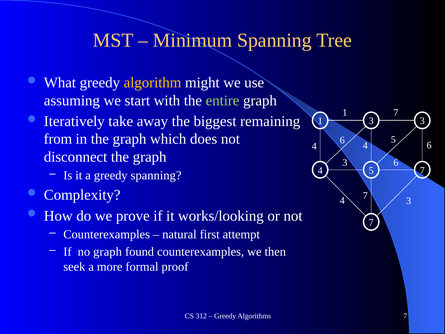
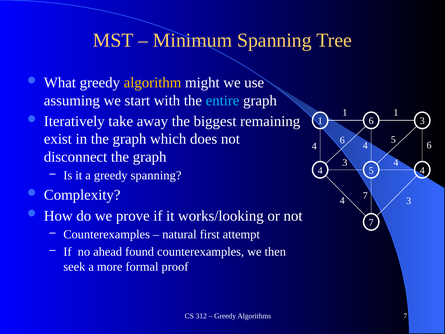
entire colour: light green -> light blue
1 7: 7 -> 1
1 3: 3 -> 6
from: from -> exist
6 at (396, 162): 6 -> 4
5 7: 7 -> 4
no graph: graph -> ahead
